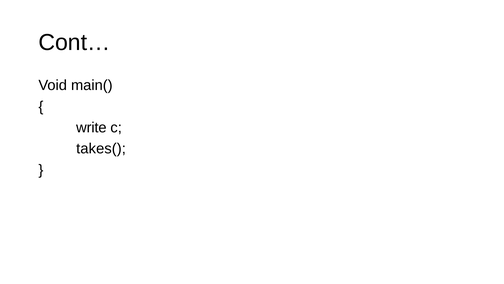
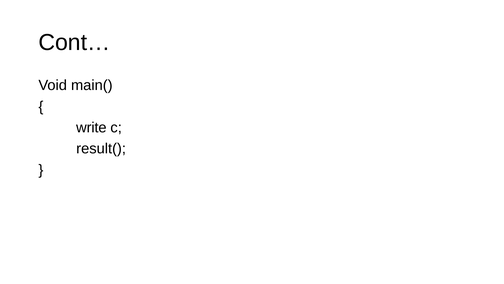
takes(: takes( -> result(
